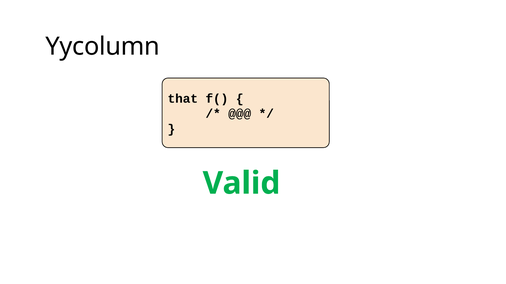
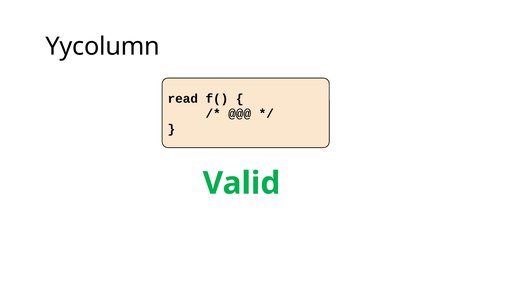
that: that -> read
